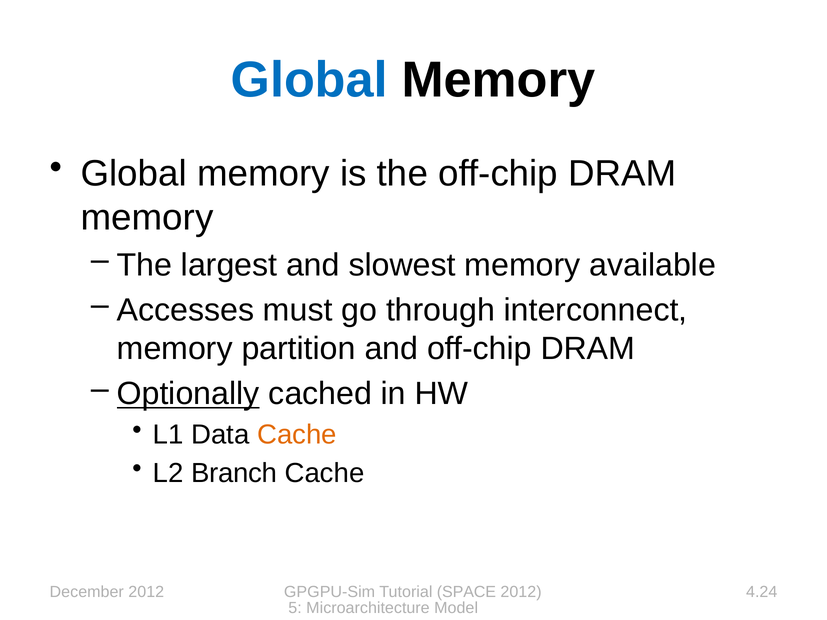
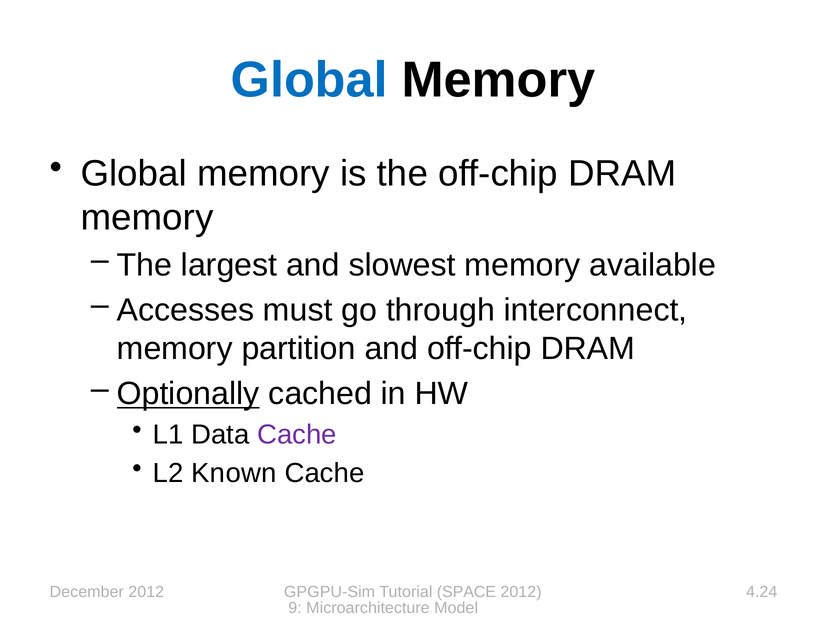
Cache at (297, 435) colour: orange -> purple
Branch: Branch -> Known
5: 5 -> 9
